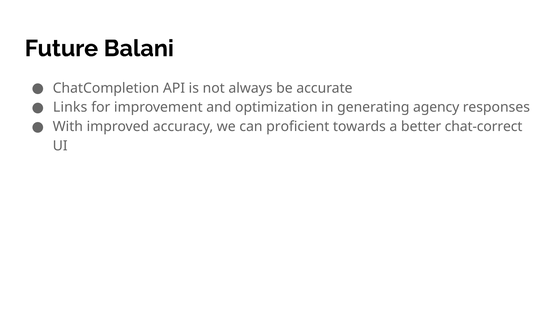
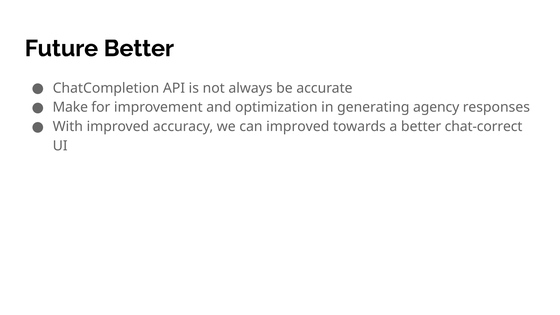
Future Balani: Balani -> Better
Links: Links -> Make
can proficient: proficient -> improved
